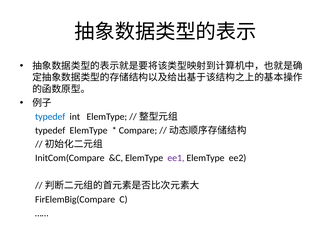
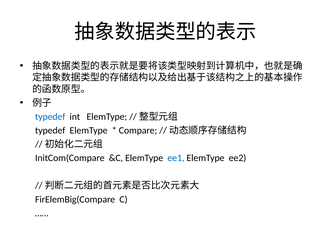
ee1 colour: purple -> blue
